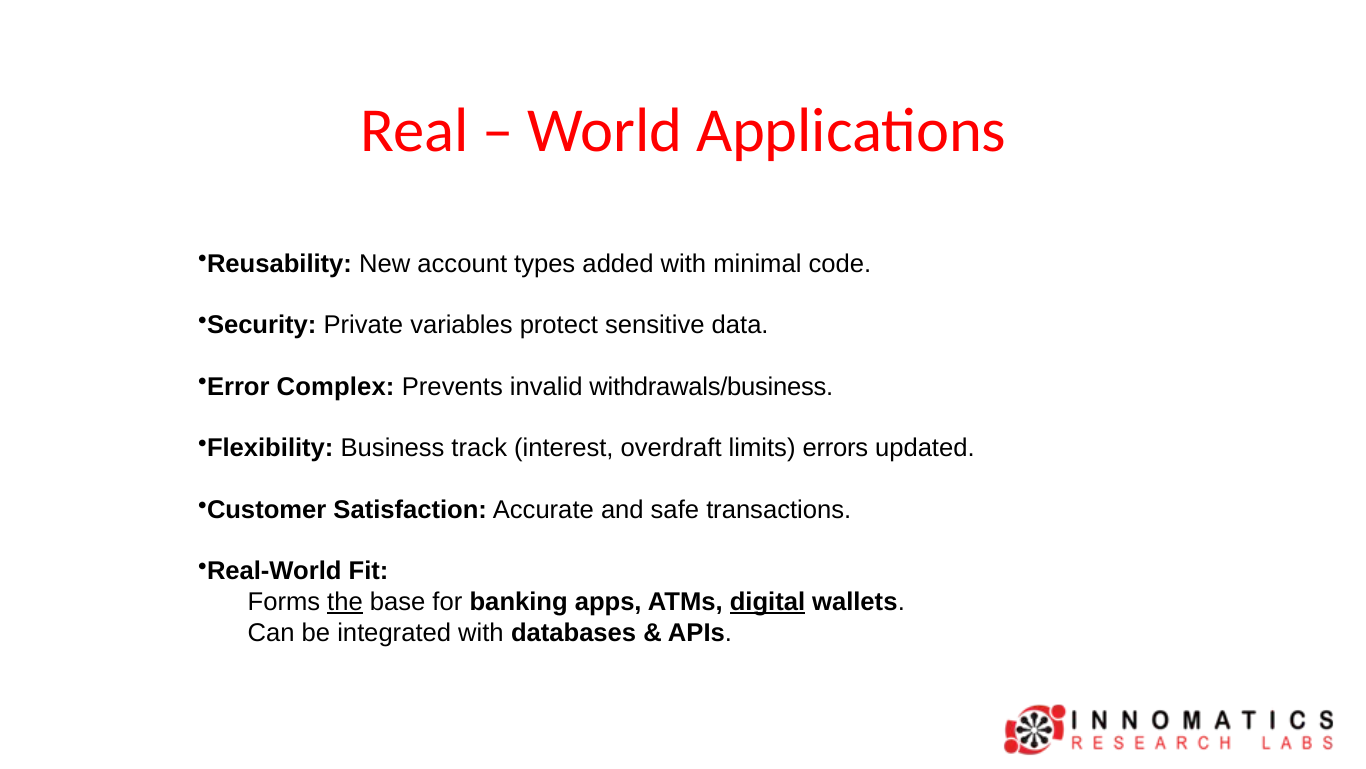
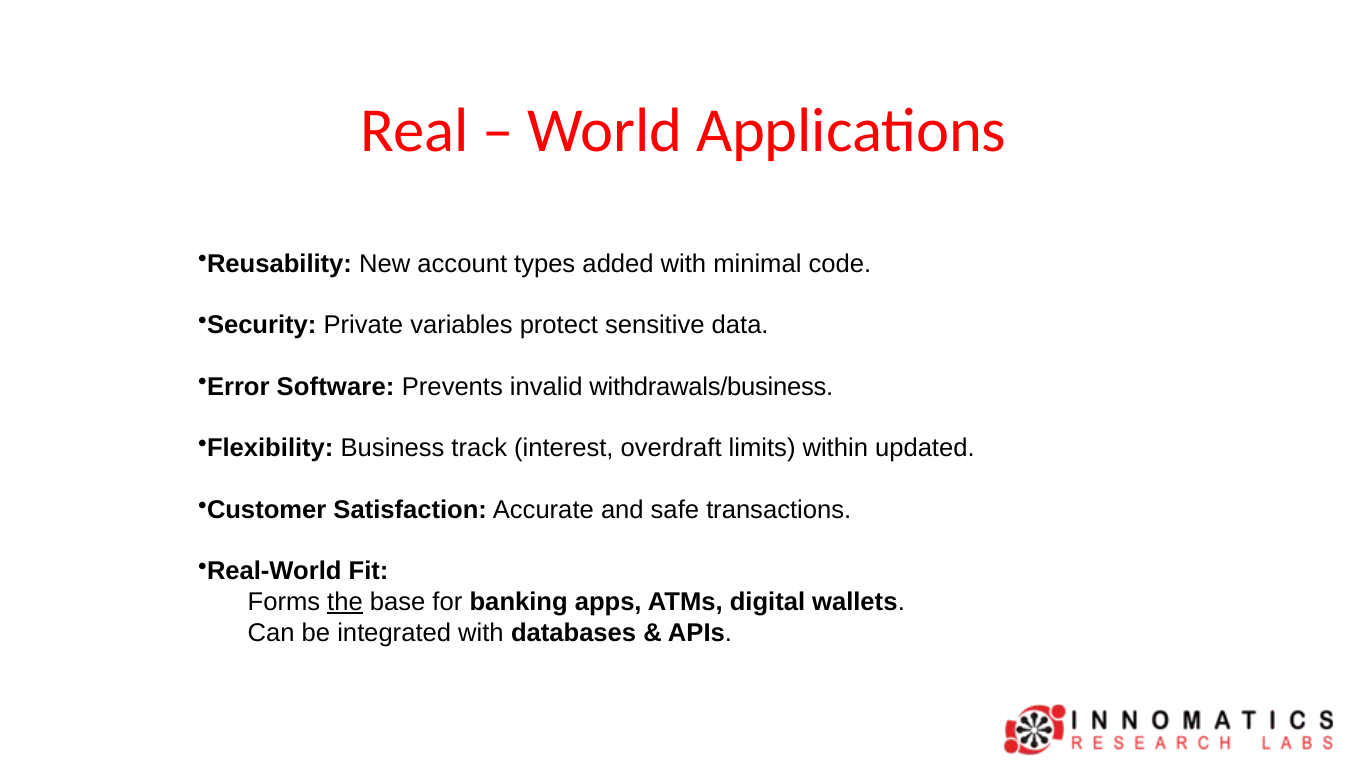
Complex: Complex -> Software
errors: errors -> within
digital underline: present -> none
